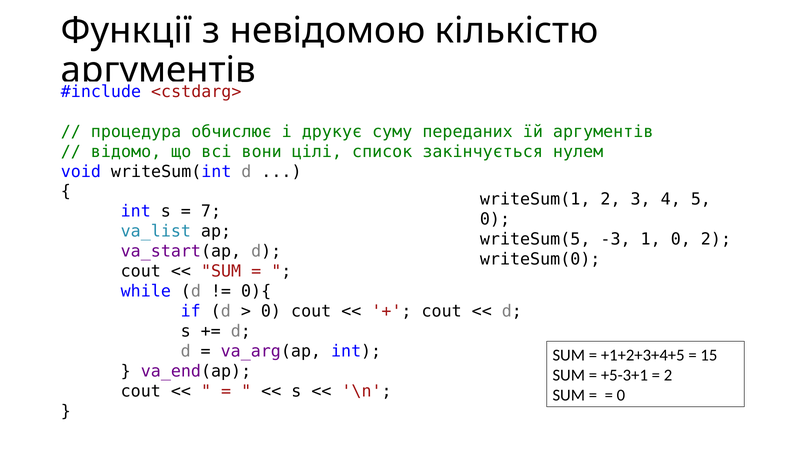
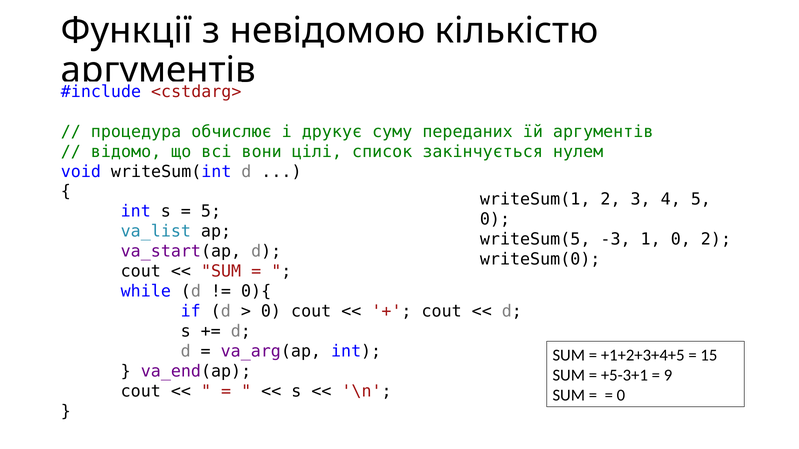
7 at (211, 212): 7 -> 5
2 at (668, 376): 2 -> 9
